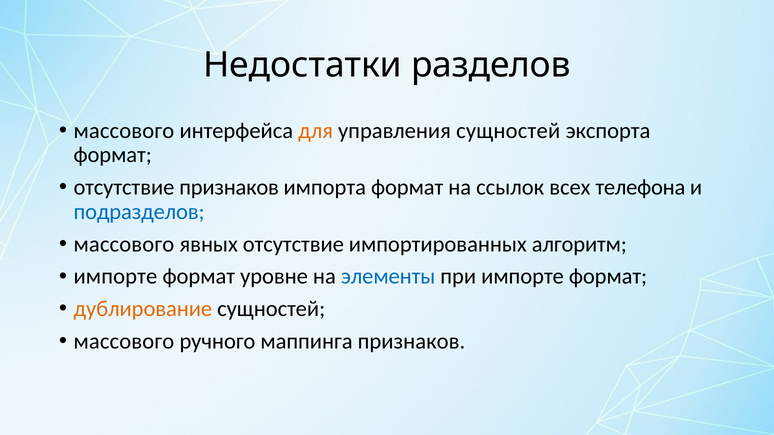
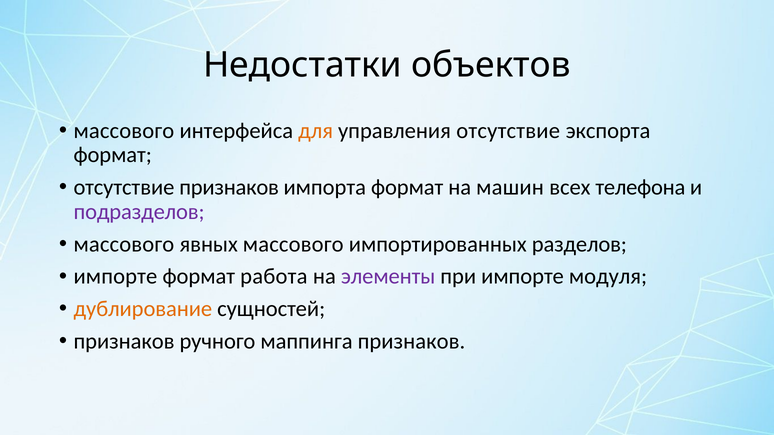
разделов: разделов -> объектов
управления сущностей: сущностей -> отсутствие
ссылок: ссылок -> машин
подразделов colour: blue -> purple
явных отсутствие: отсутствие -> массового
алгоритм: алгоритм -> разделов
уровне: уровне -> работа
элементы colour: blue -> purple
при импорте формат: формат -> модуля
массового at (124, 342): массового -> признаков
